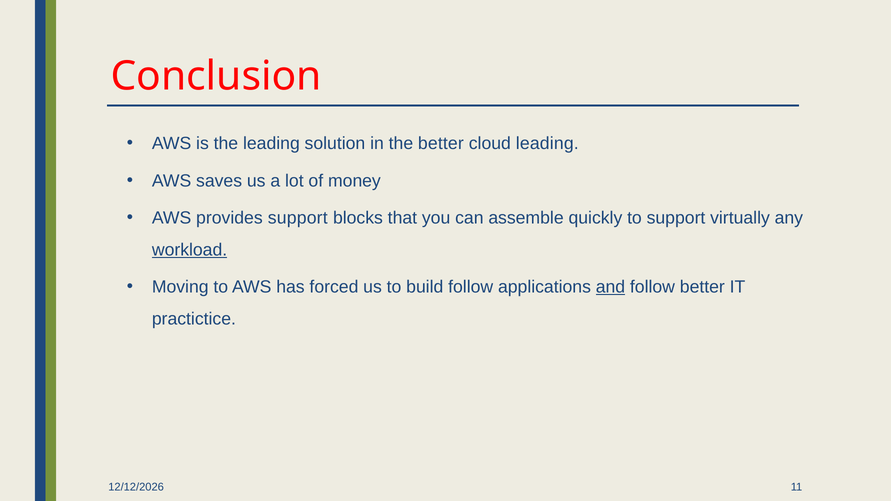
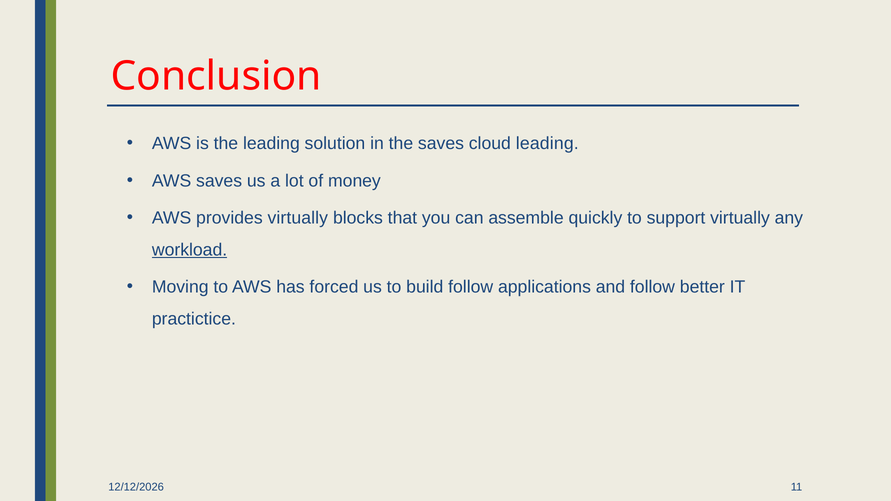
the better: better -> saves
provides support: support -> virtually
and underline: present -> none
